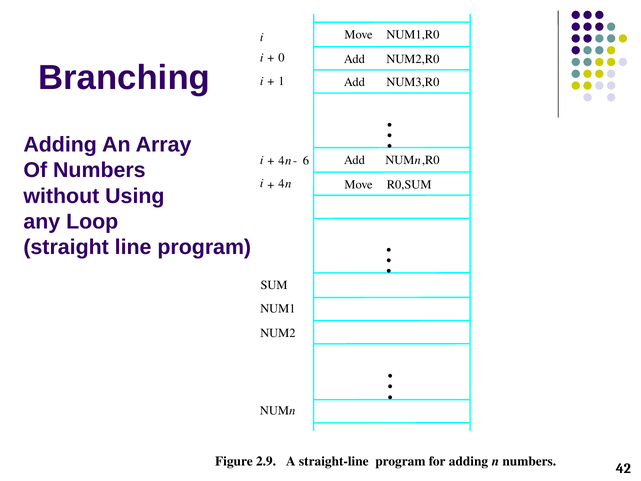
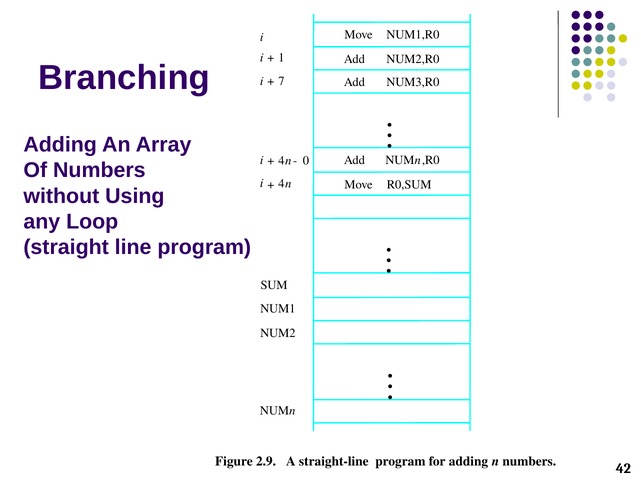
0: 0 -> 1
1: 1 -> 7
6: 6 -> 0
